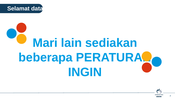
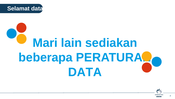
INGIN: INGIN -> DATA
